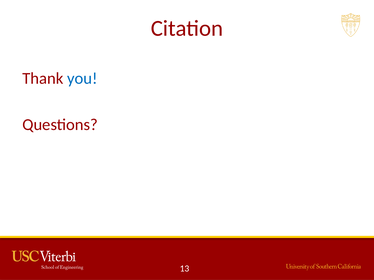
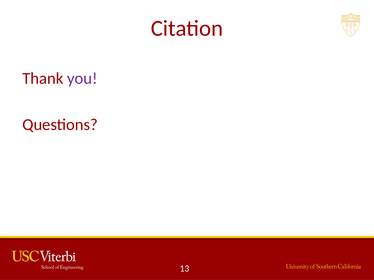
you colour: blue -> purple
